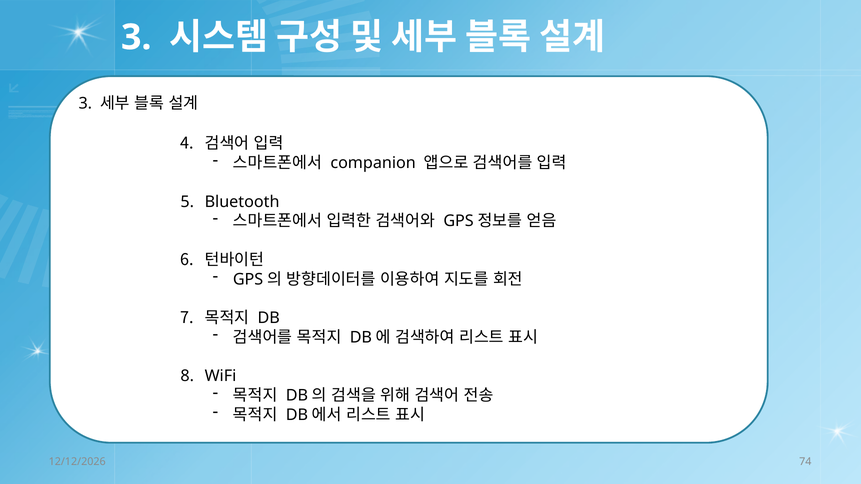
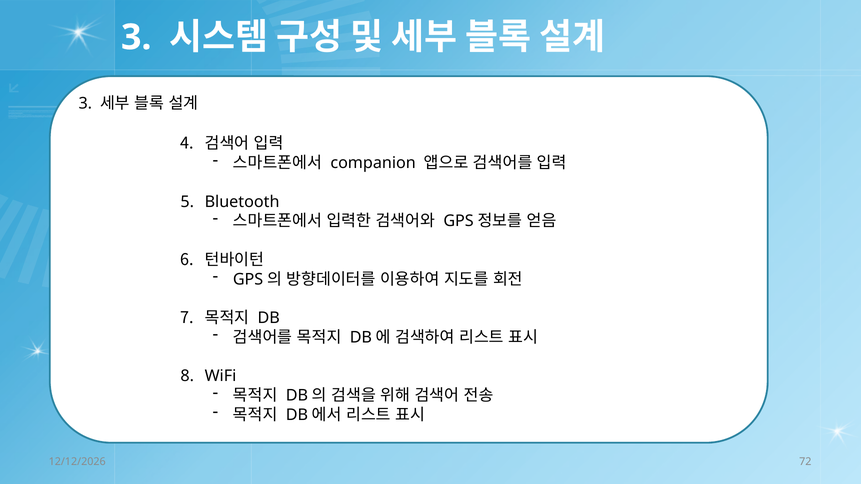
74: 74 -> 72
